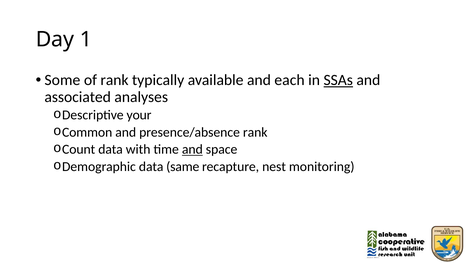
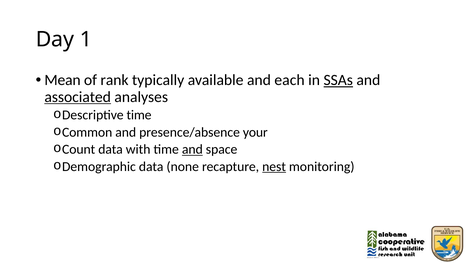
Some: Some -> Mean
associated underline: none -> present
Descriptive your: your -> time
presence/absence rank: rank -> your
same: same -> none
nest underline: none -> present
